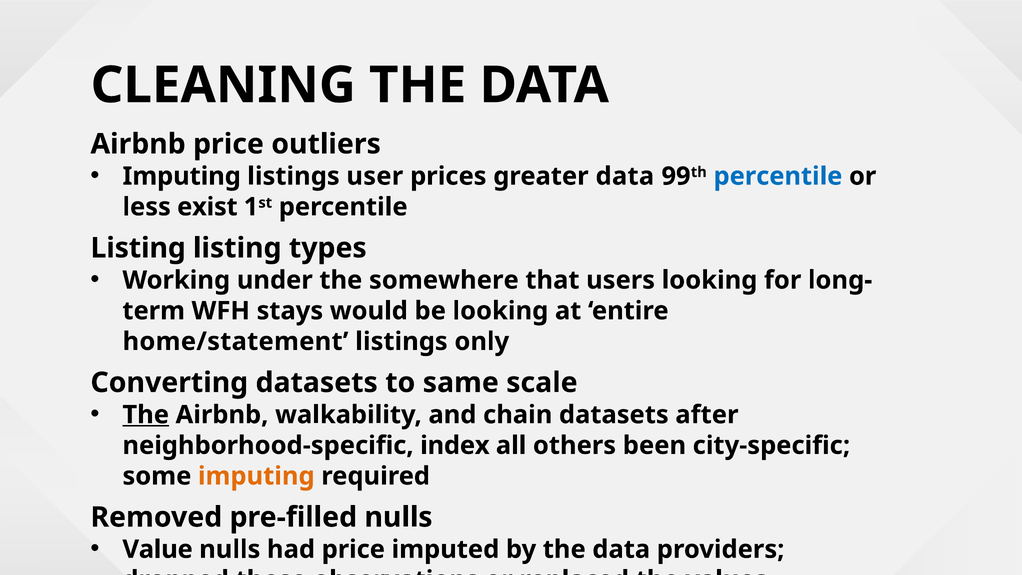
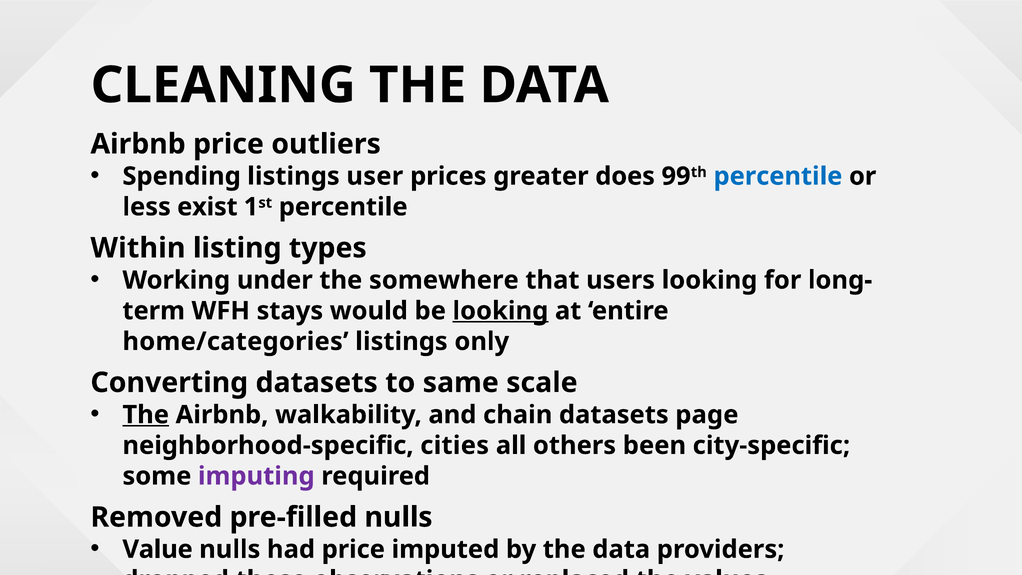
Imputing at (182, 176): Imputing -> Spending
greater data: data -> does
Listing at (138, 248): Listing -> Within
looking at (500, 311) underline: none -> present
home/statement: home/statement -> home/categories
after: after -> page
index: index -> cities
imputing at (256, 476) colour: orange -> purple
